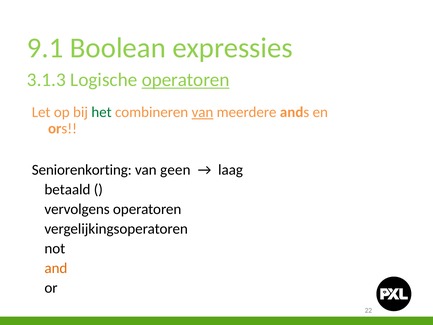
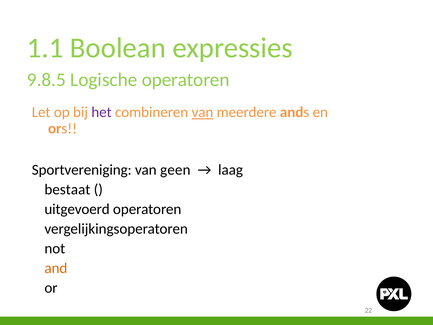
9.1: 9.1 -> 1.1
3.1.3: 3.1.3 -> 9.8.5
operatoren at (186, 80) underline: present -> none
het colour: green -> purple
Seniorenkorting: Seniorenkorting -> Sportvereniging
betaald: betaald -> bestaat
vervolgens: vervolgens -> uitgevoerd
